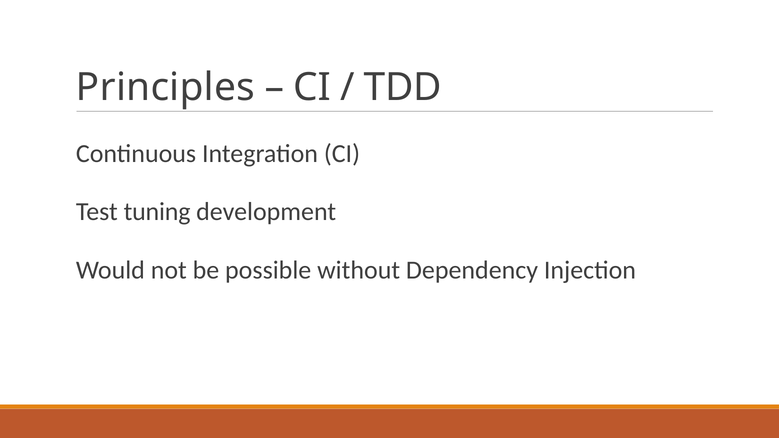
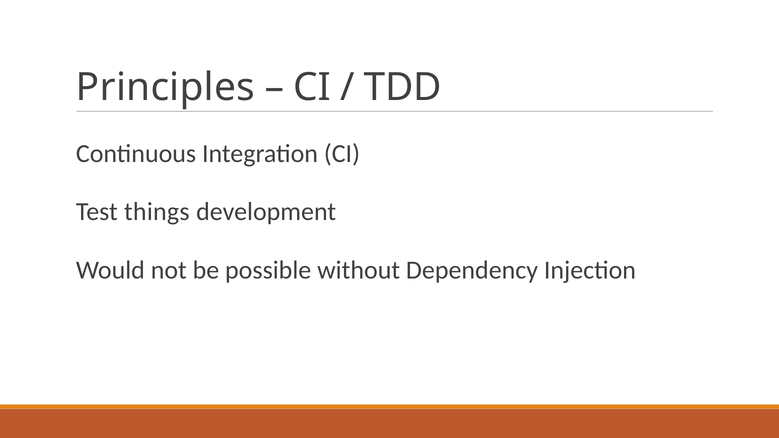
tuning: tuning -> things
